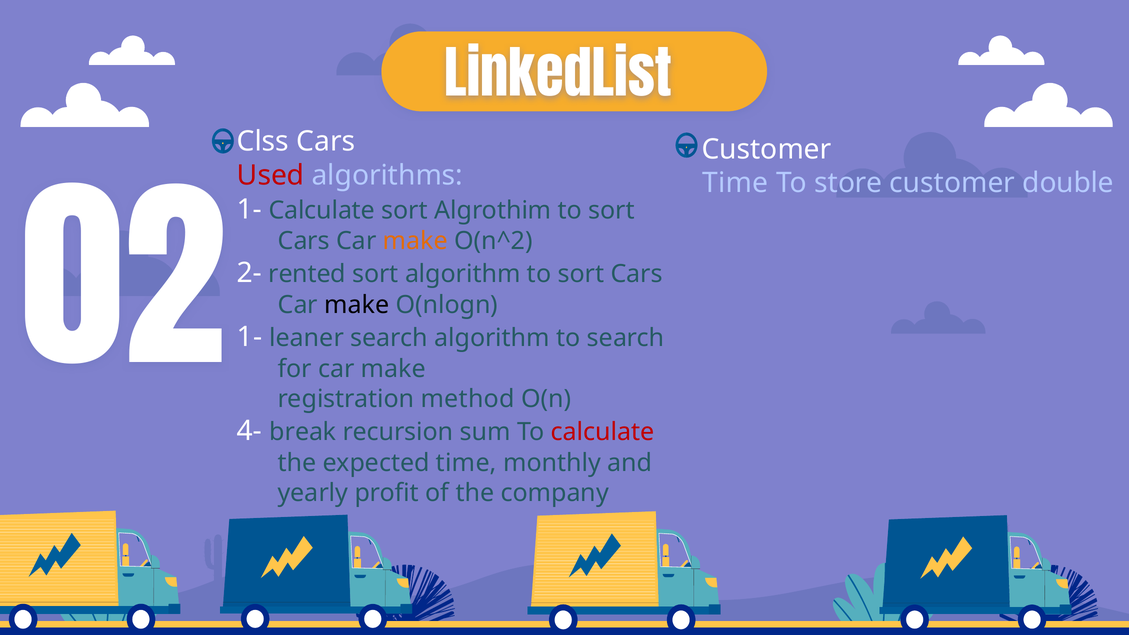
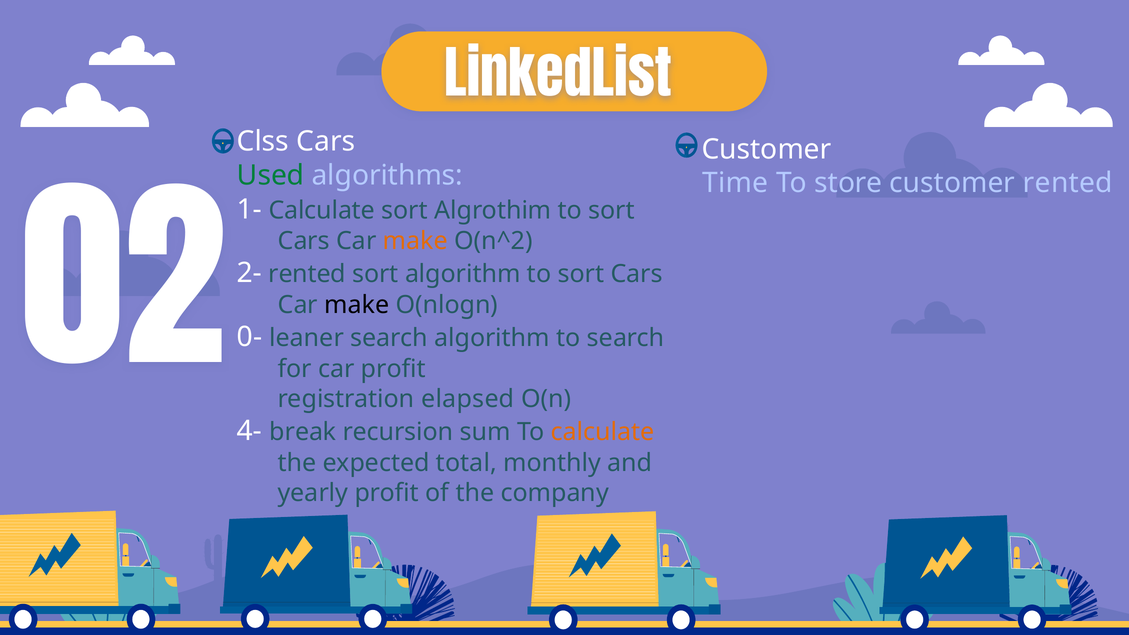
Used colour: red -> green
customer double: double -> rented
1- at (250, 337): 1- -> 0-
for car make: make -> profit
method: method -> elapsed
calculate at (603, 432) colour: red -> orange
expected time: time -> total
